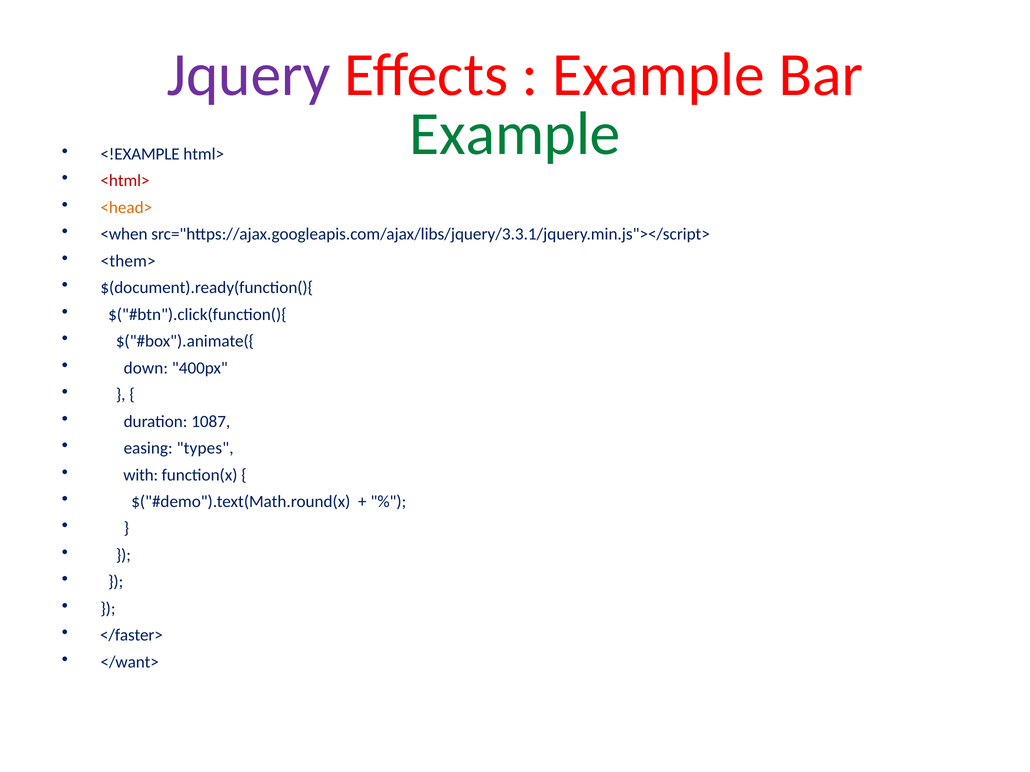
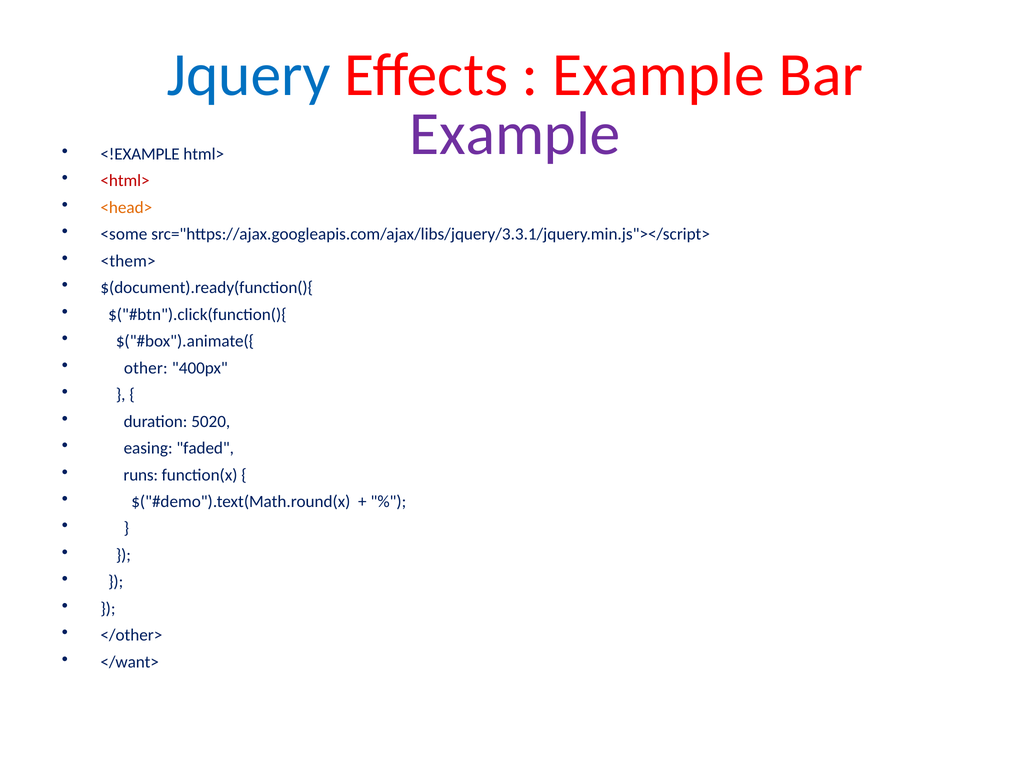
Jquery colour: purple -> blue
Example at (515, 134) colour: green -> purple
<when: <when -> <some
down: down -> other
1087: 1087 -> 5020
types: types -> faded
with: with -> runs
</faster>: </faster> -> </other>
